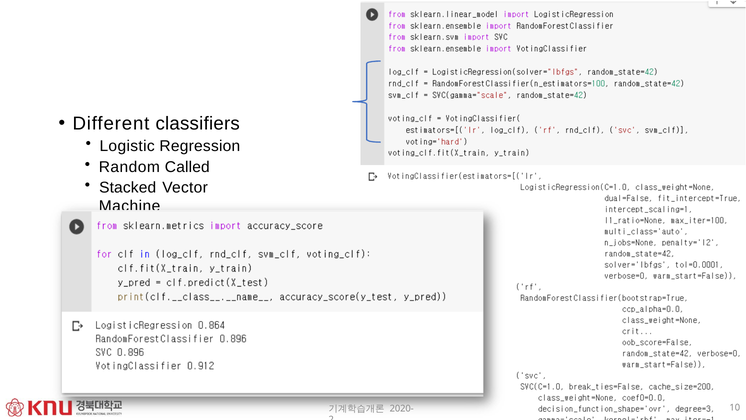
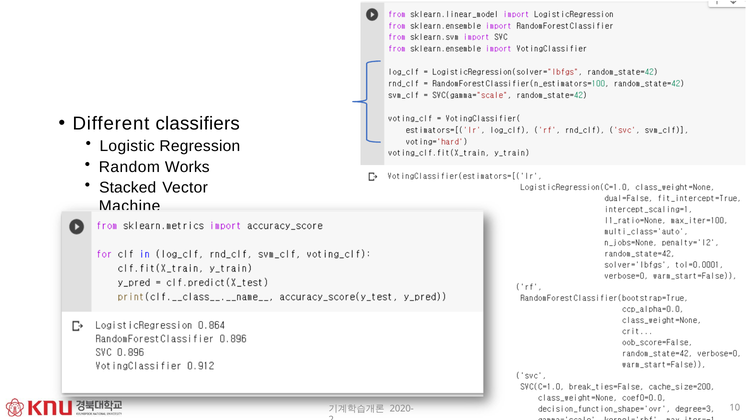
Called: Called -> Works
